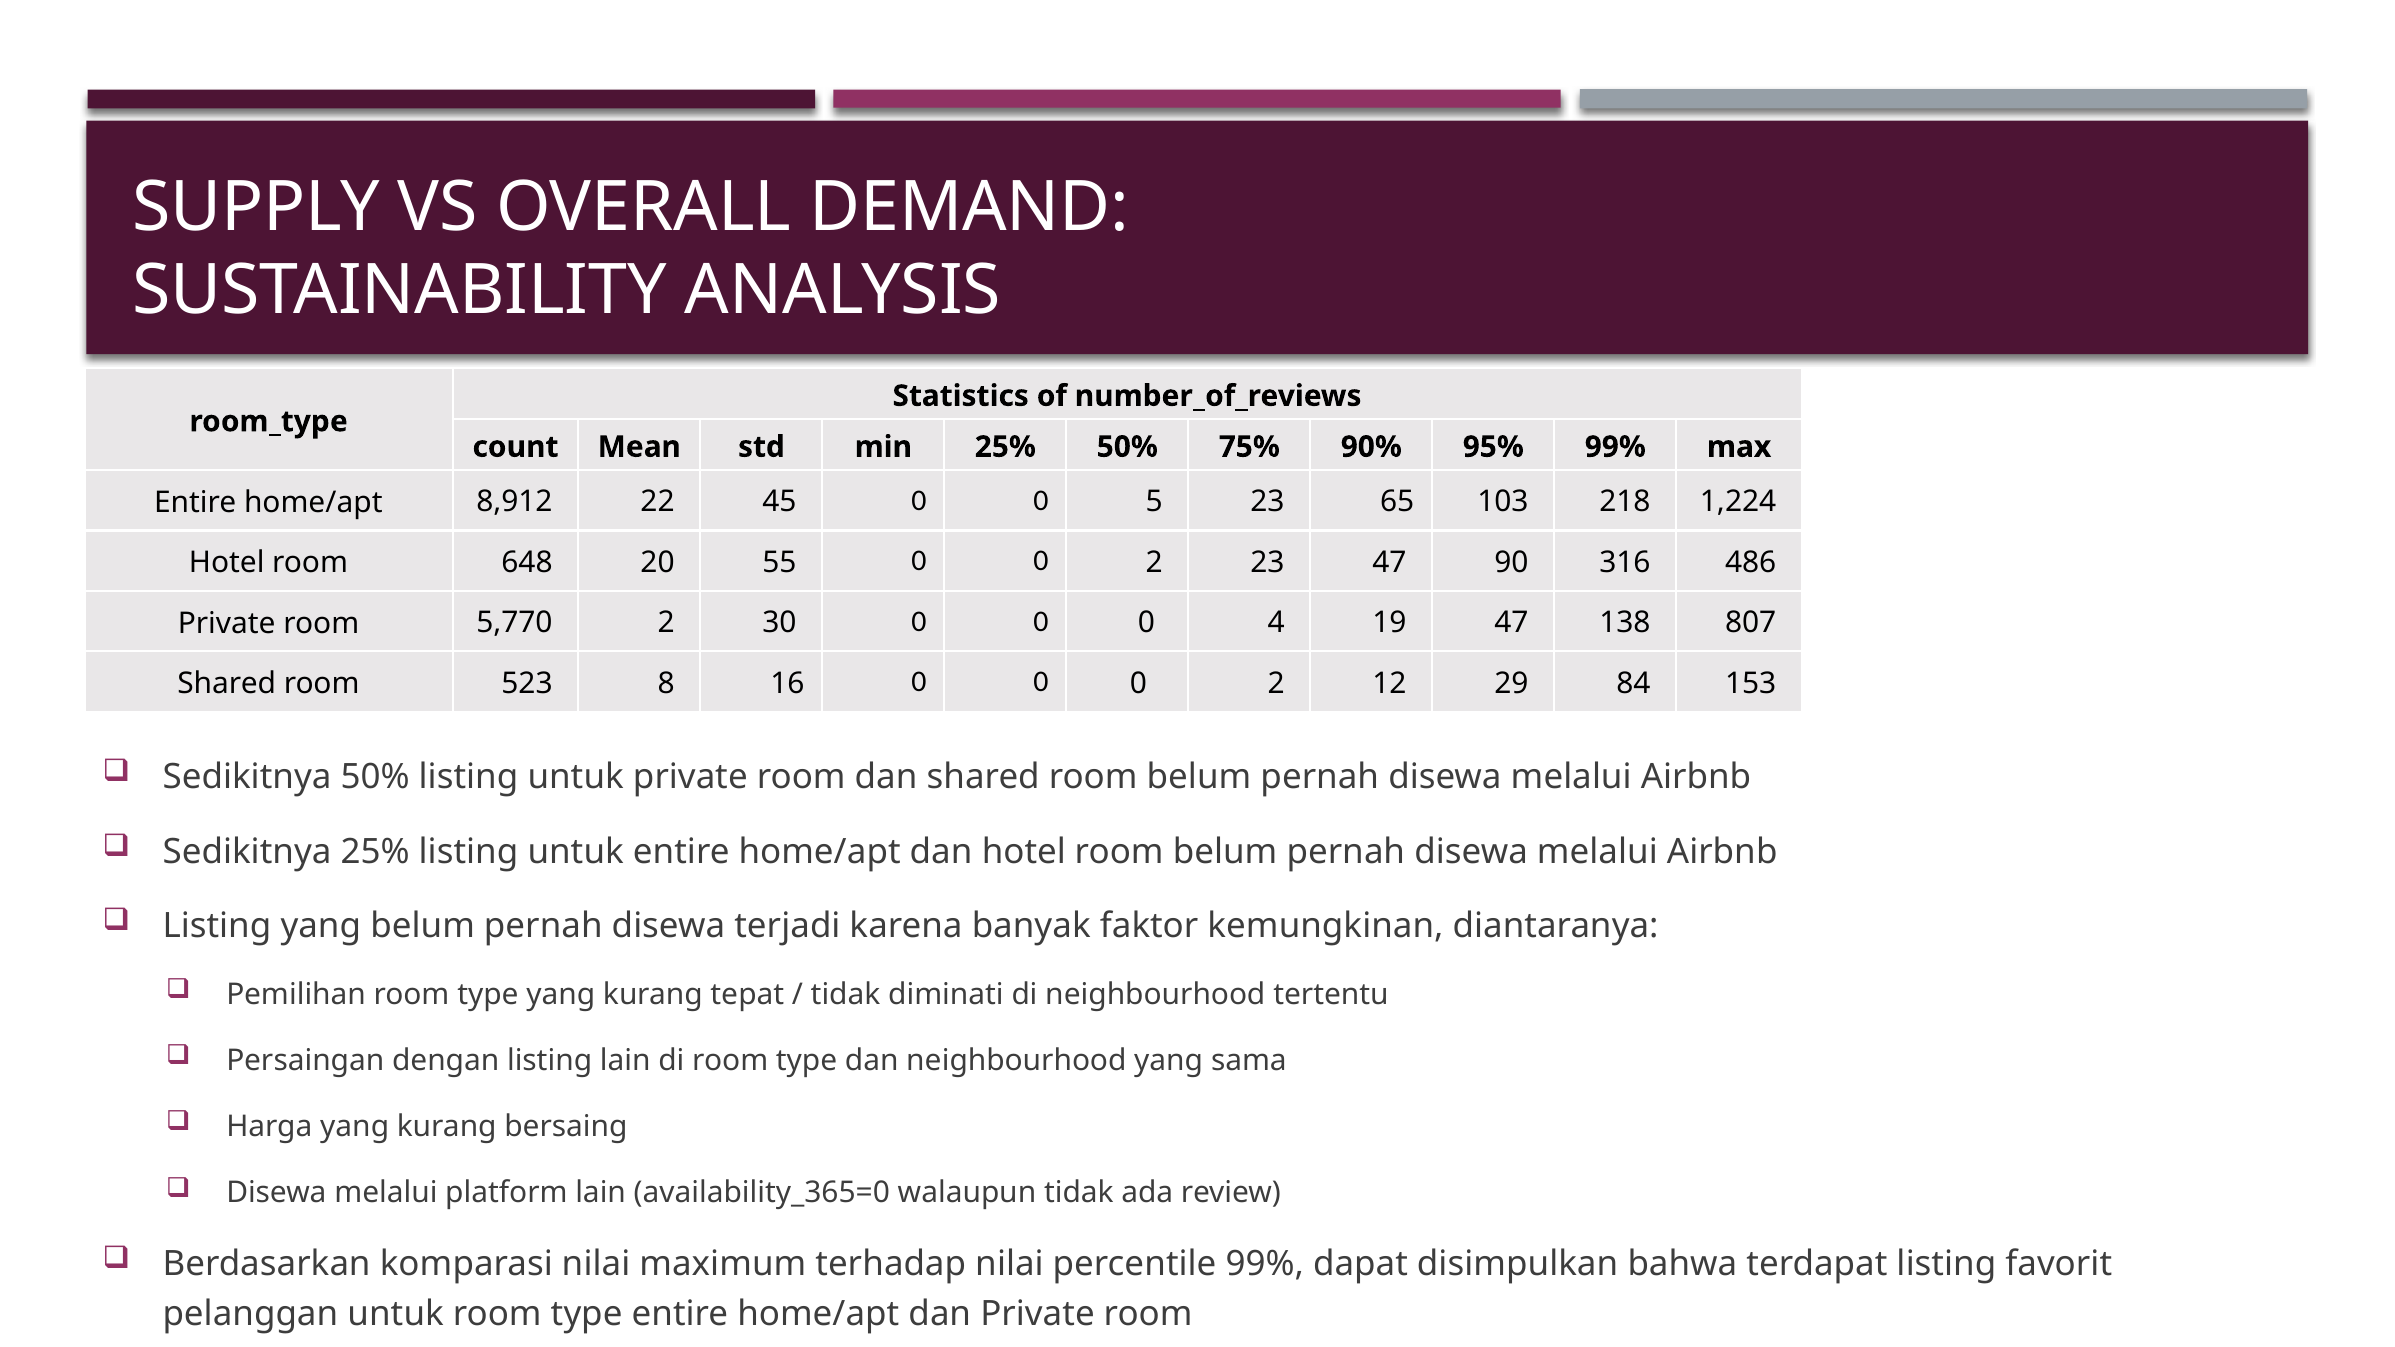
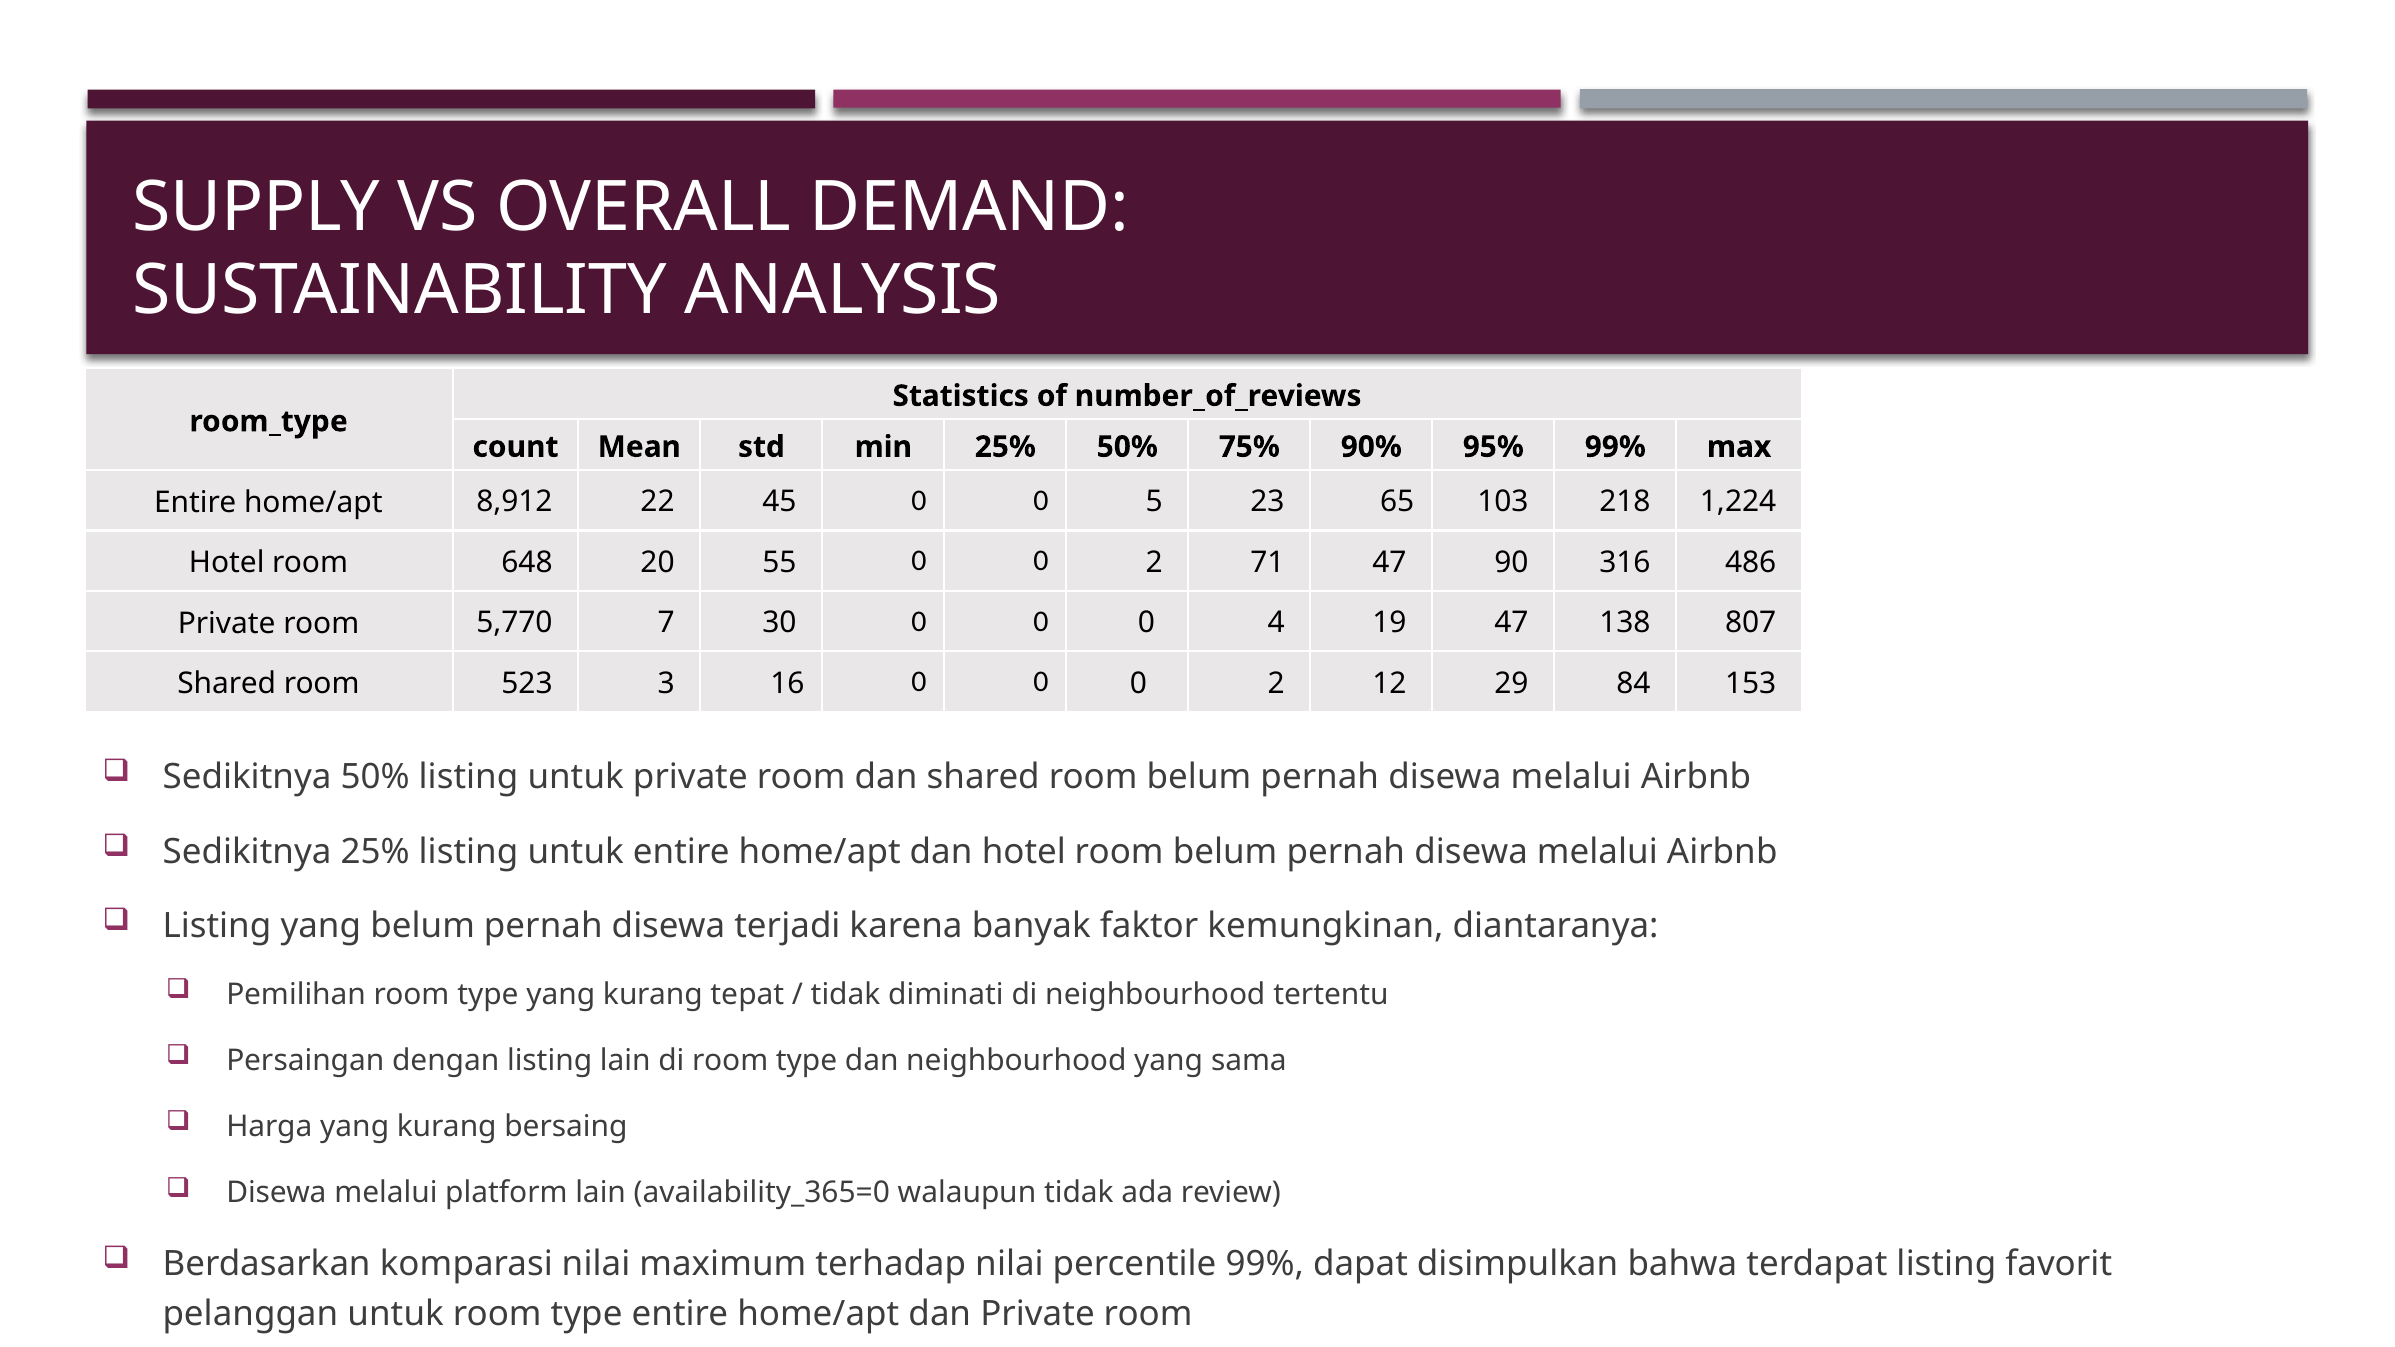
2 23: 23 -> 71
5,770 2: 2 -> 7
8: 8 -> 3
